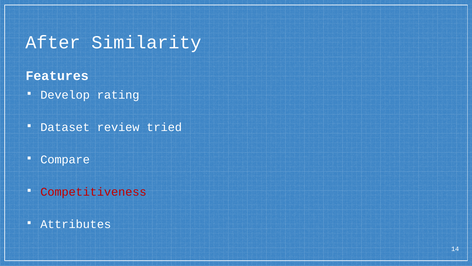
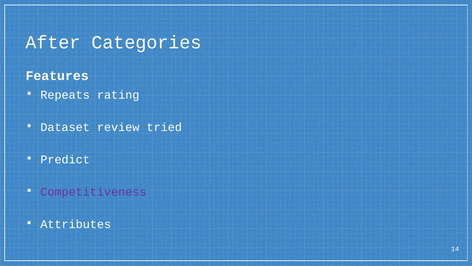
Similarity: Similarity -> Categories
Develop: Develop -> Repeats
Compare: Compare -> Predict
Competitiveness colour: red -> purple
